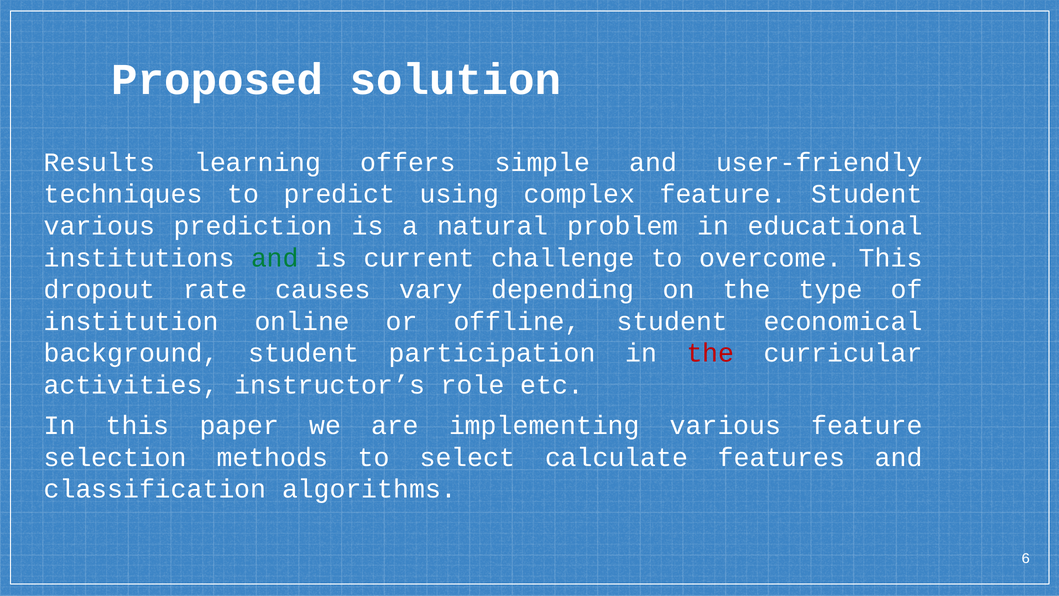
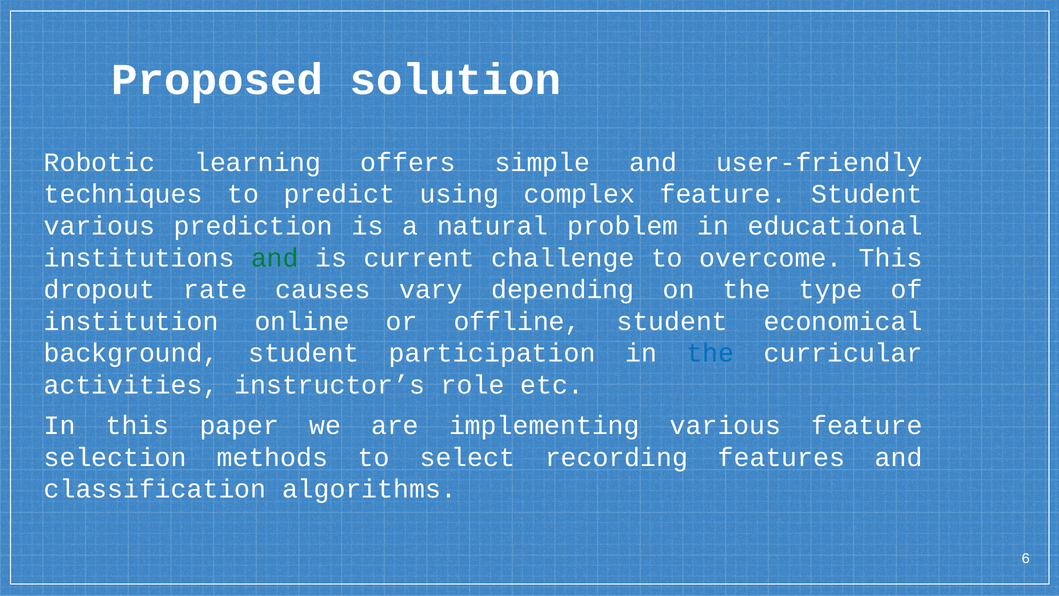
Results: Results -> Robotic
the at (710, 353) colour: red -> blue
calculate: calculate -> recording
